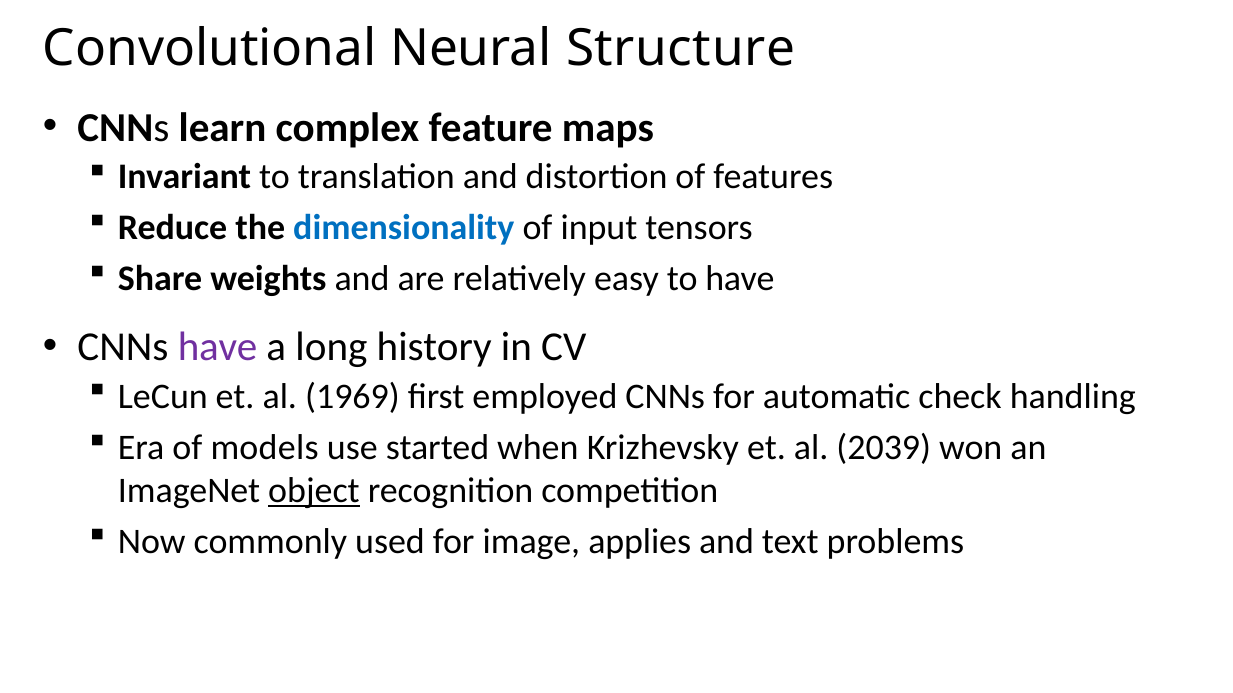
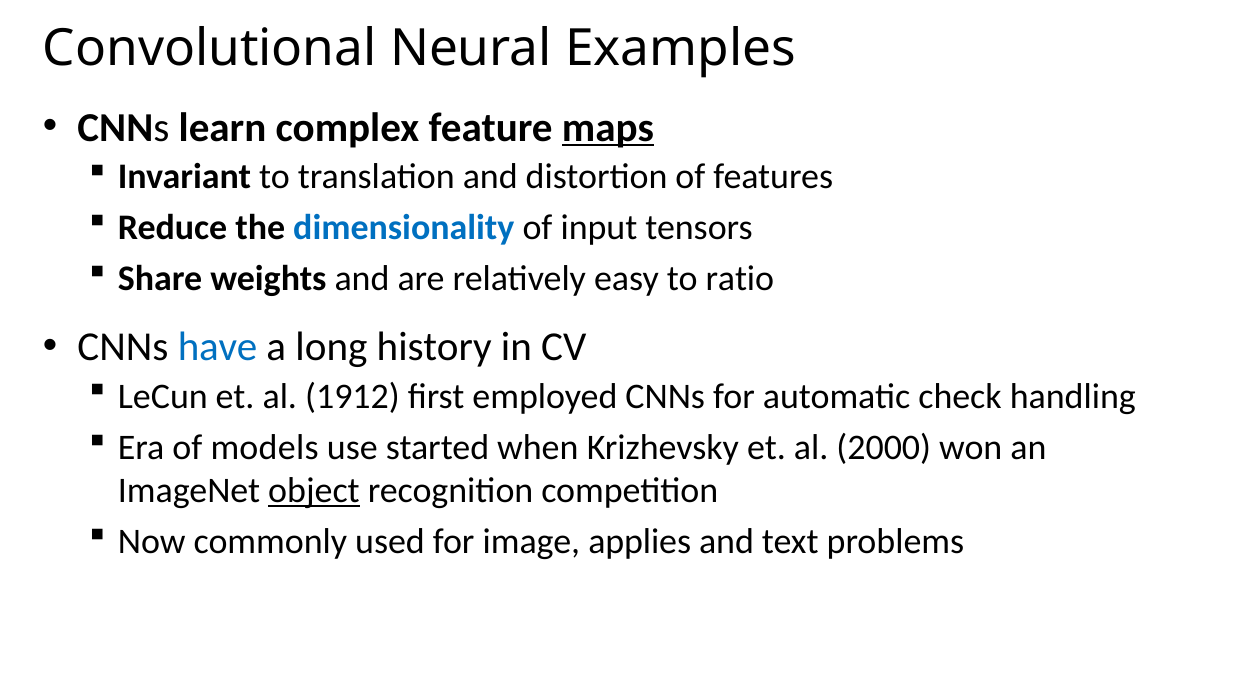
Structure: Structure -> Examples
maps underline: none -> present
to have: have -> ratio
have at (218, 347) colour: purple -> blue
1969: 1969 -> 1912
2039: 2039 -> 2000
